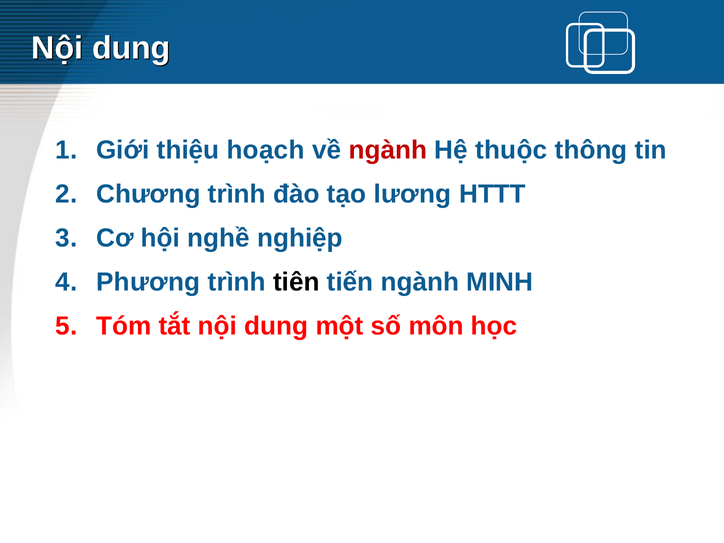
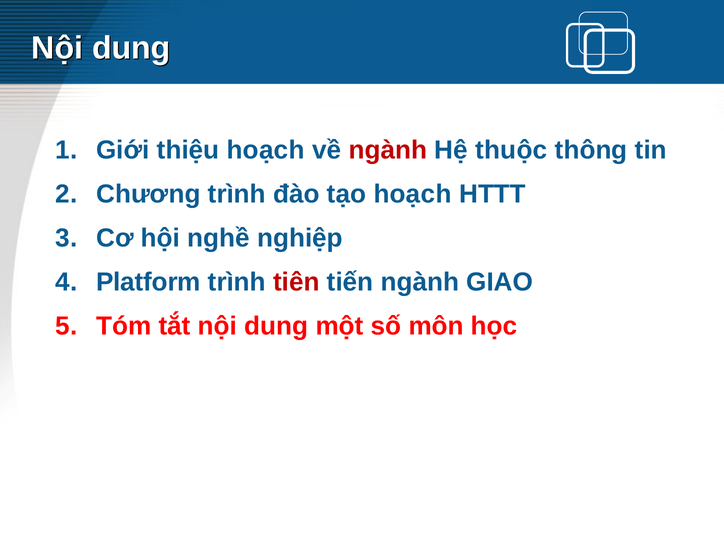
tạo lương: lương -> hoạch
Phương: Phương -> Platform
tiên colour: black -> red
MINH: MINH -> GIAO
